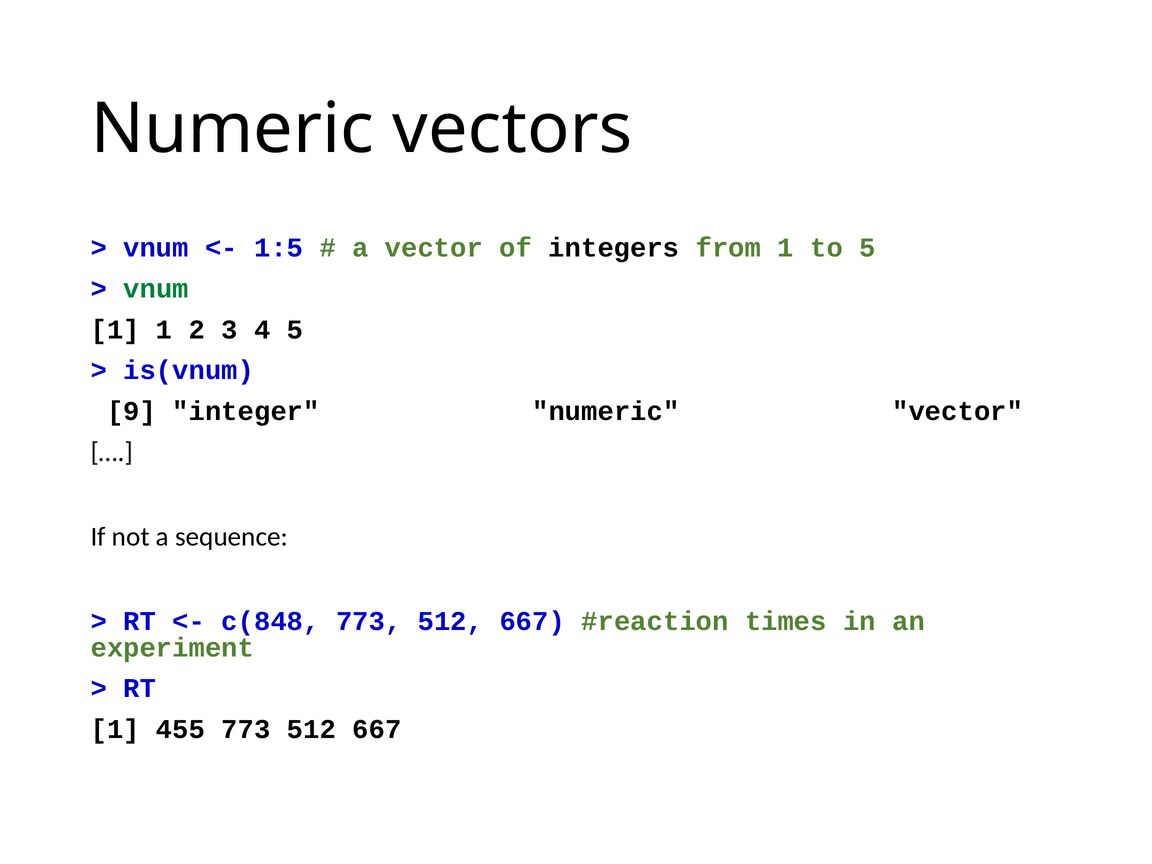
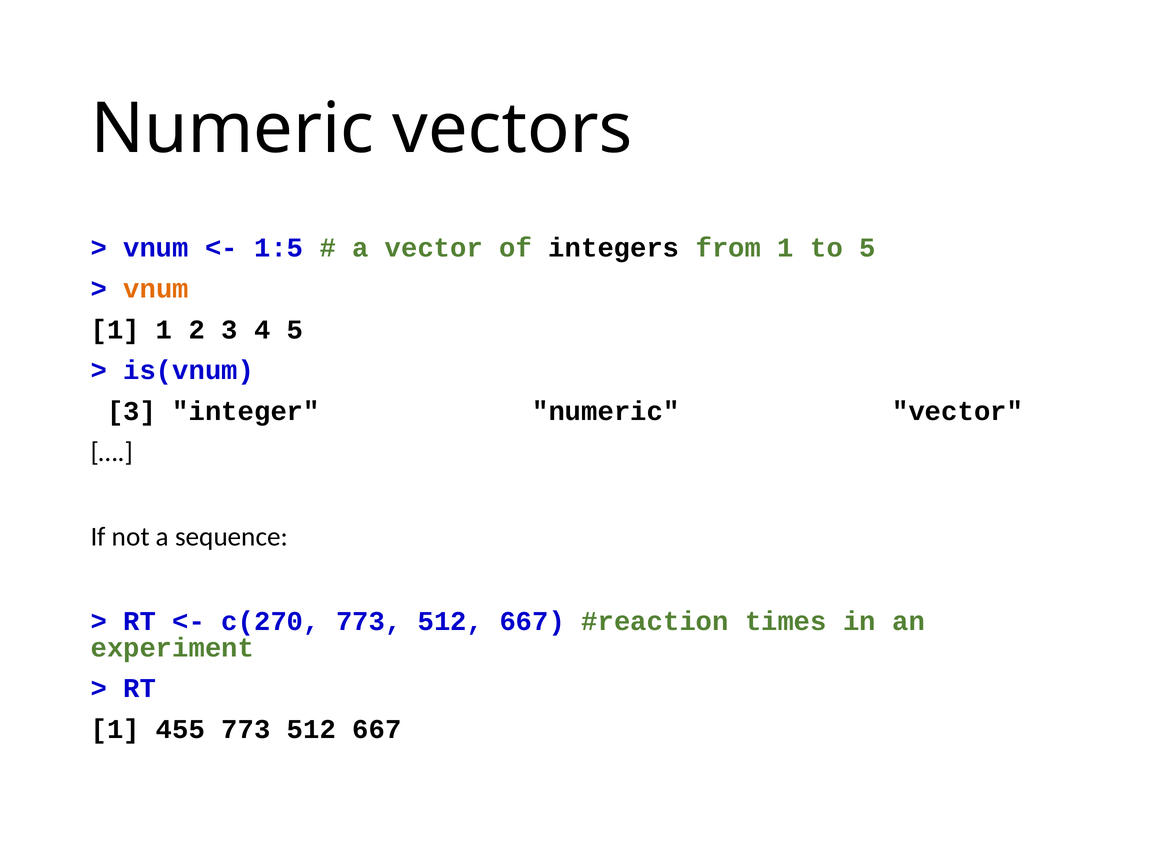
vnum at (156, 289) colour: green -> orange
9 at (132, 411): 9 -> 3
c(848: c(848 -> c(270
